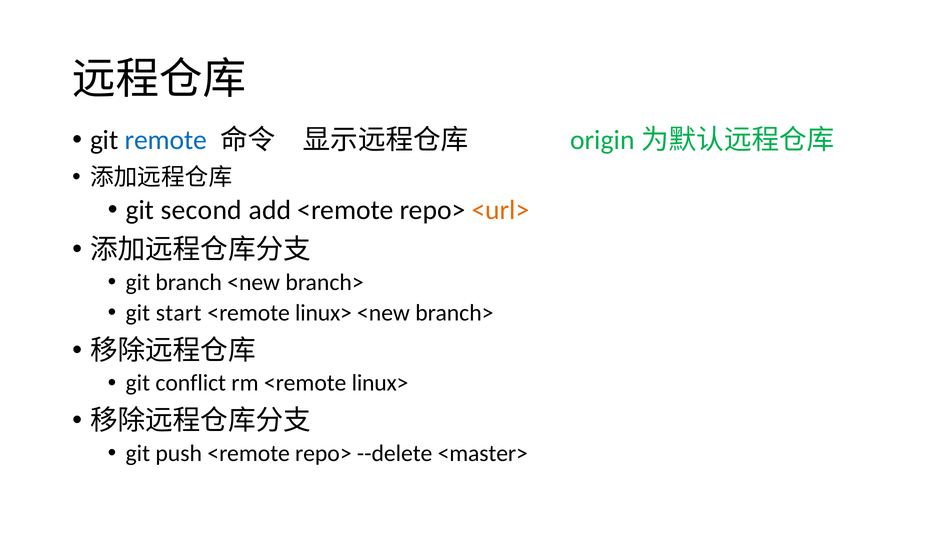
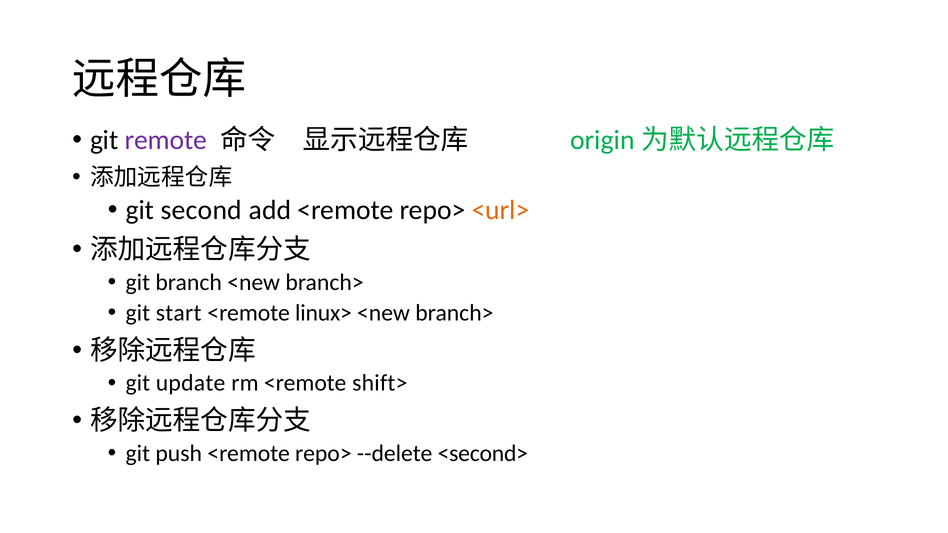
remote colour: blue -> purple
conflict: conflict -> update
rm <remote linux>: linux> -> shift>
<master>: <master> -> <second>
